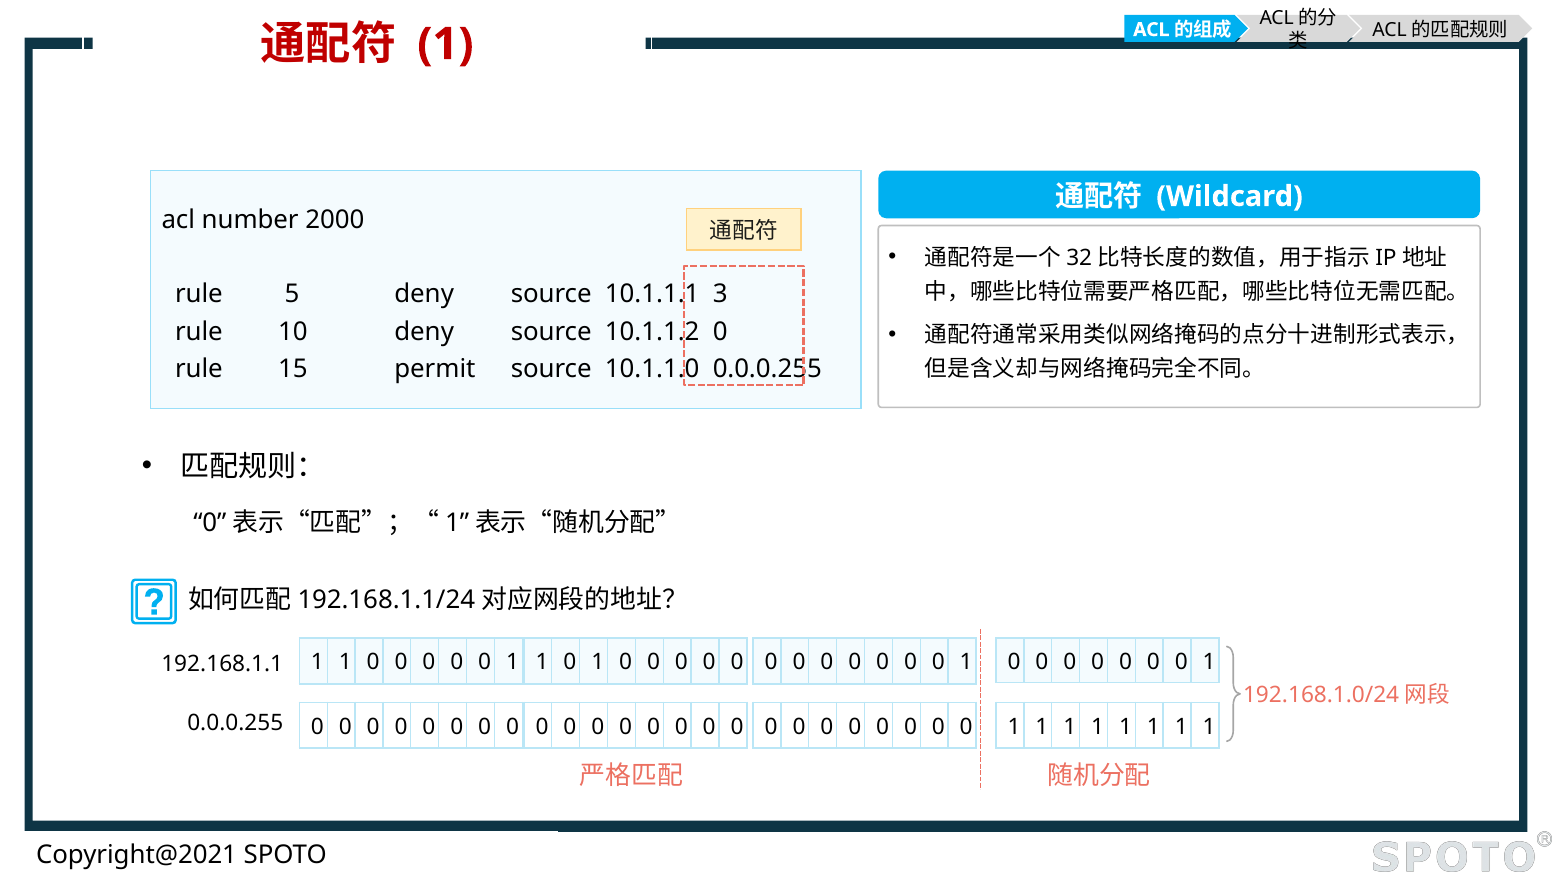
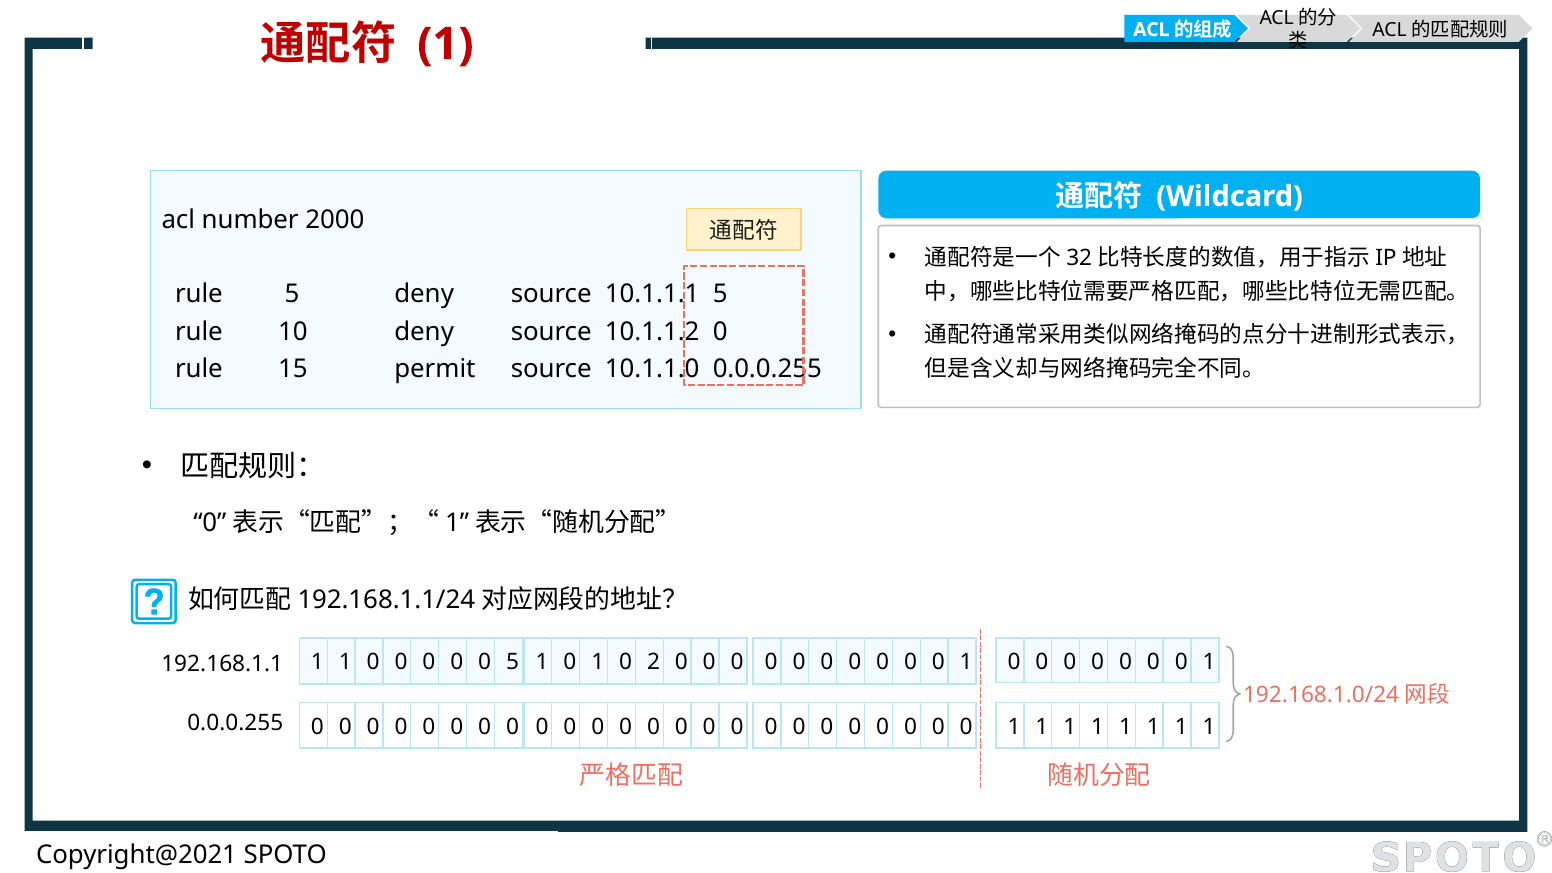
10.1.1.1 3: 3 -> 5
1 at (512, 662): 1 -> 5
0 at (653, 662): 0 -> 2
